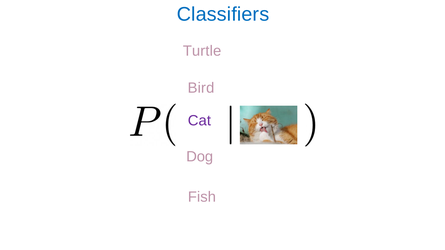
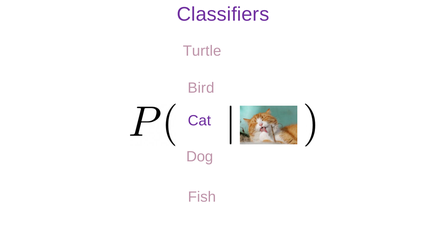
Classiﬁers colour: blue -> purple
